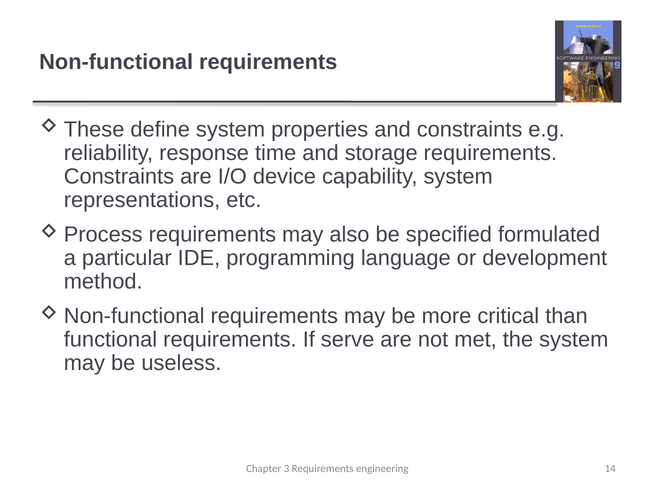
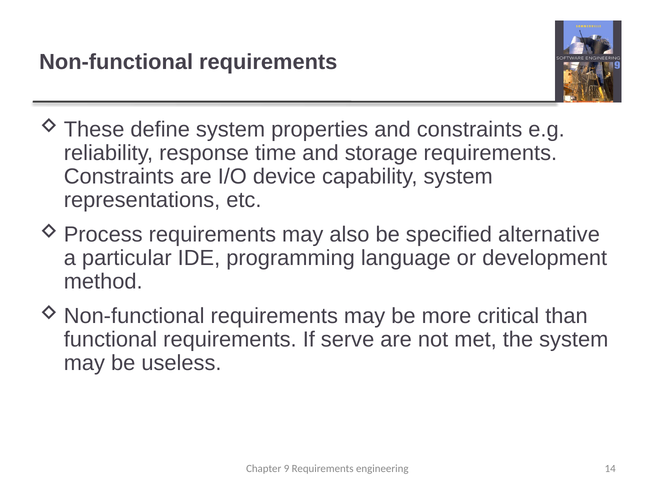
formulated: formulated -> alternative
3: 3 -> 9
